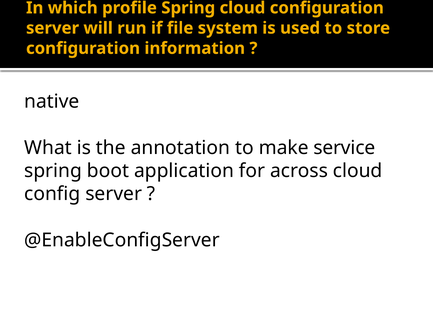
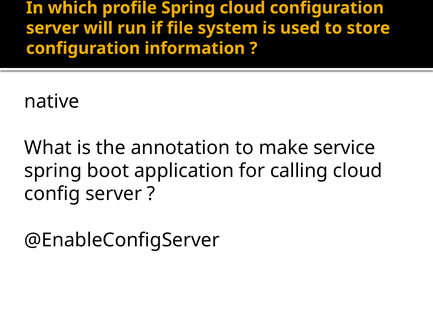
across: across -> calling
